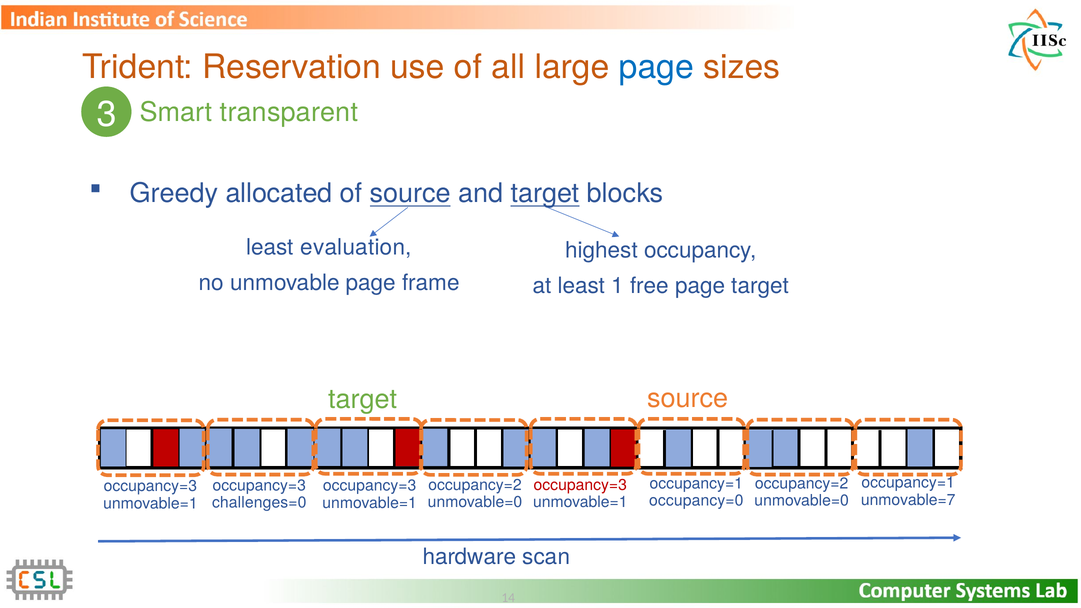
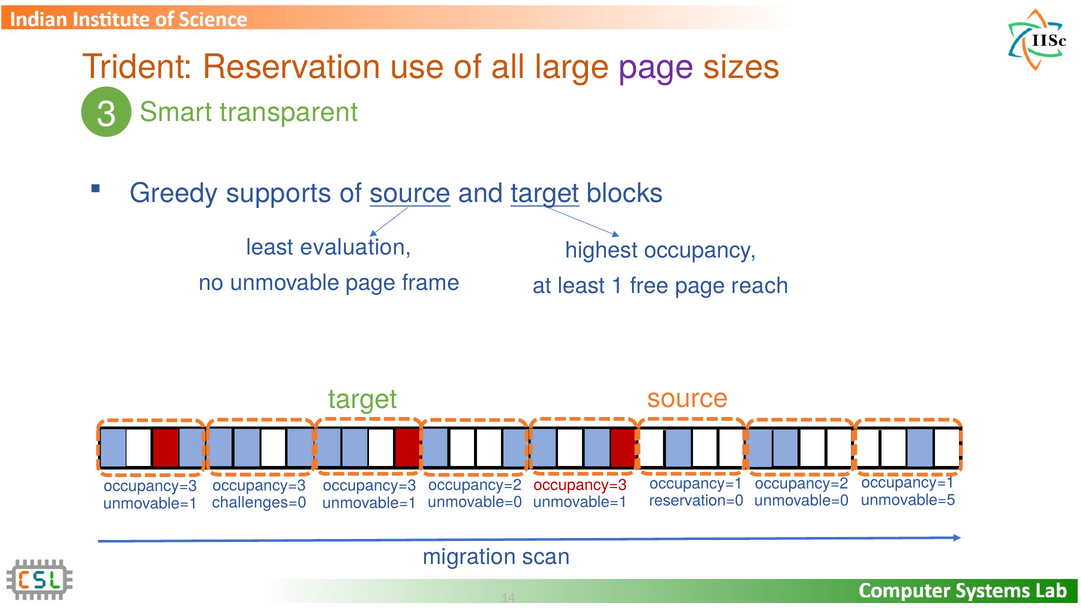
page at (656, 67) colour: blue -> purple
allocated: allocated -> supports
page target: target -> reach
unmovable=7: unmovable=7 -> unmovable=5
occupancy=0: occupancy=0 -> reservation=0
hardware: hardware -> migration
